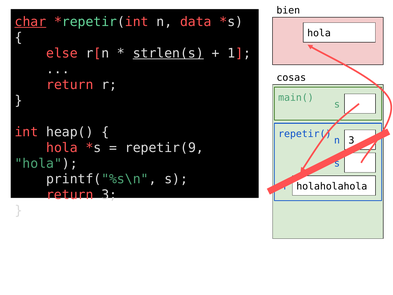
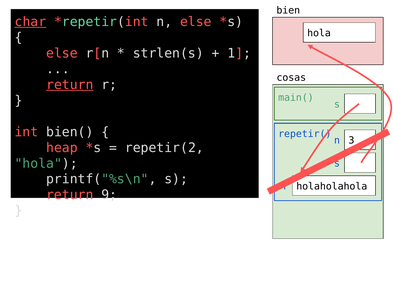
n data: data -> else
strlen(s underline: present -> none
return at (70, 85) underline: none -> present
heap(: heap( -> bien(
hola at (62, 148): hola -> heap
repetir(9: repetir(9 -> repetir(2
return 3: 3 -> 9
